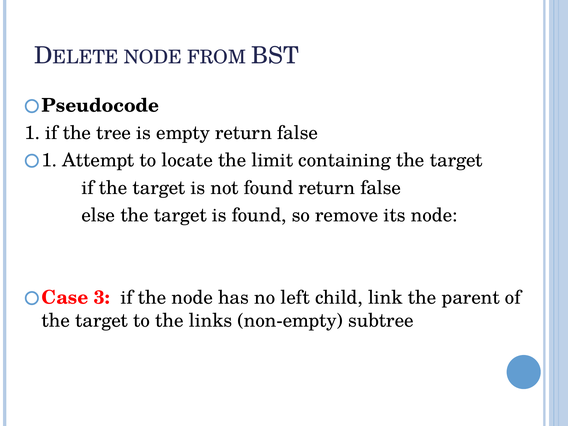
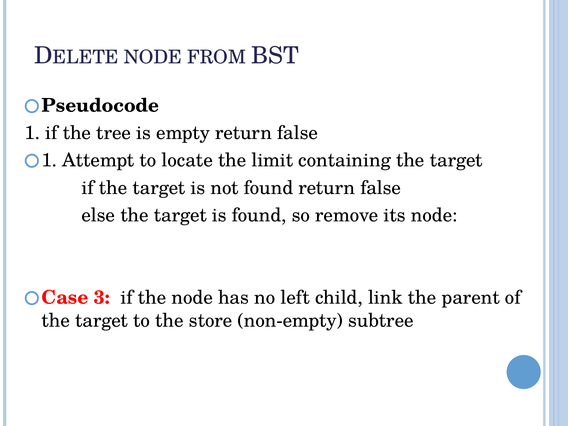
links: links -> store
